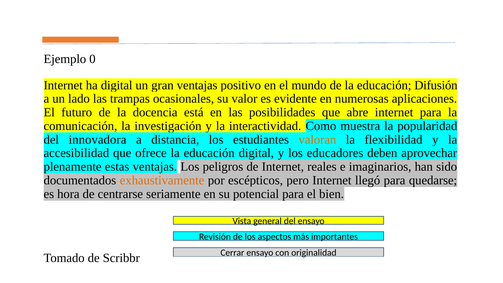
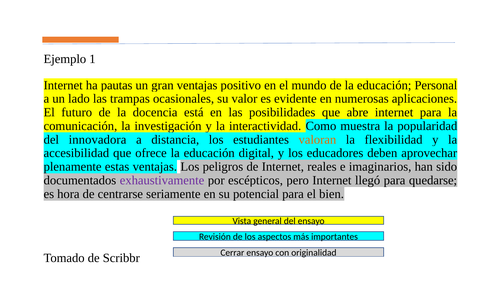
0: 0 -> 1
ha digital: digital -> pautas
Difusión: Difusión -> Personal
exhaustivamente colour: orange -> purple
